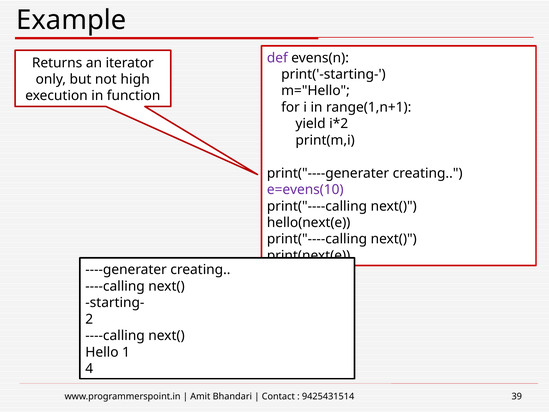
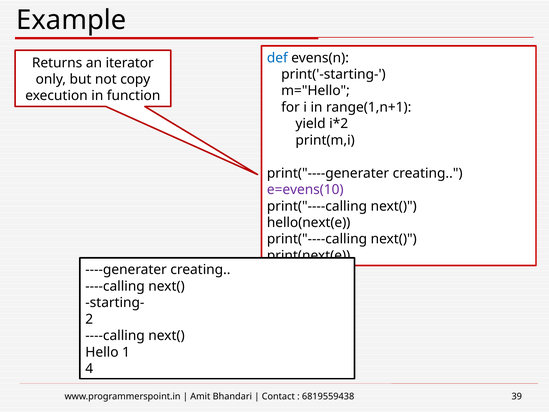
def colour: purple -> blue
high: high -> copy
9425431514: 9425431514 -> 6819559438
